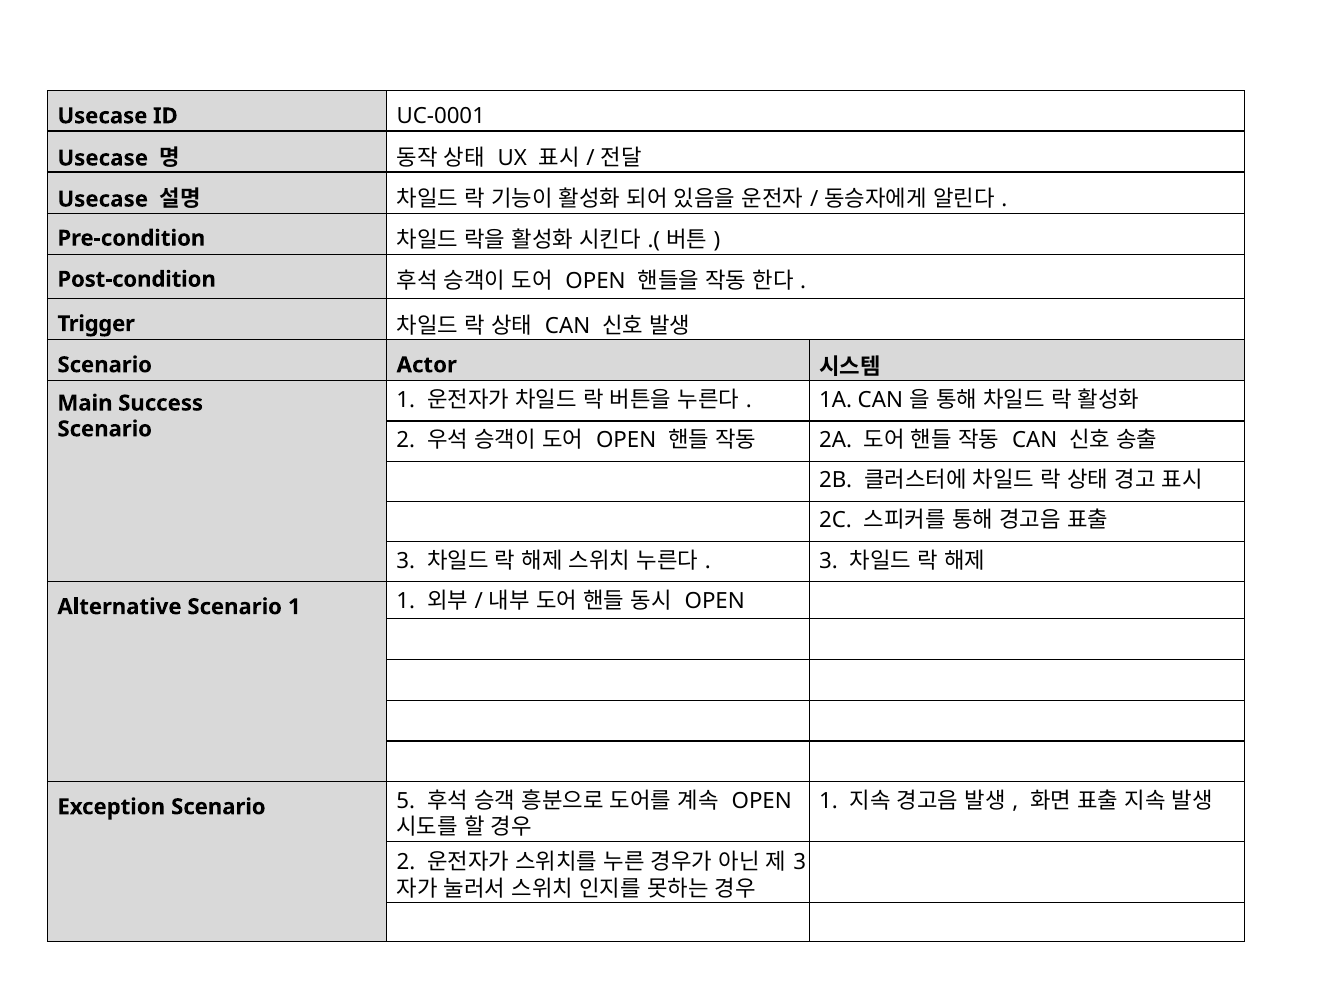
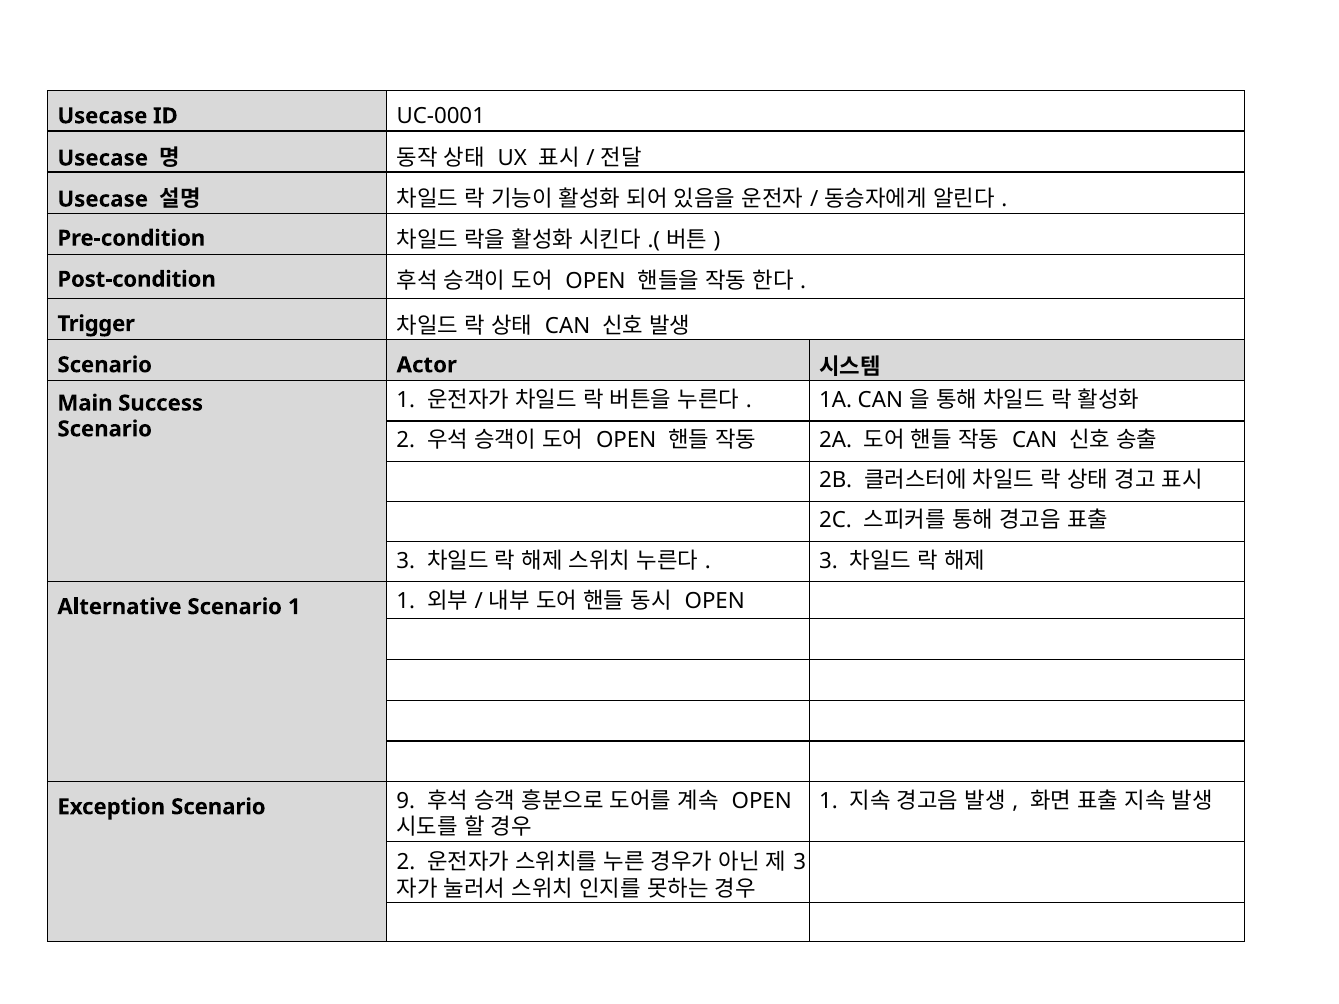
5: 5 -> 9
